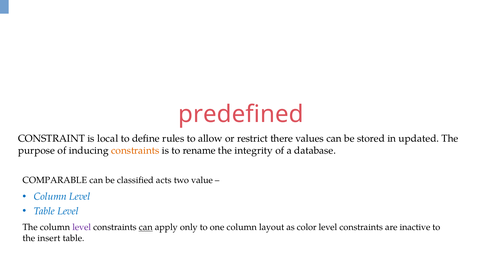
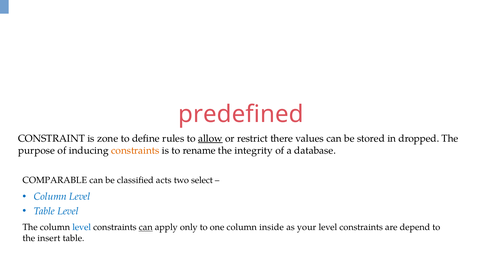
local: local -> zone
allow underline: none -> present
updated: updated -> dropped
value: value -> select
level at (82, 227) colour: purple -> blue
layout: layout -> inside
color: color -> your
inactive: inactive -> depend
